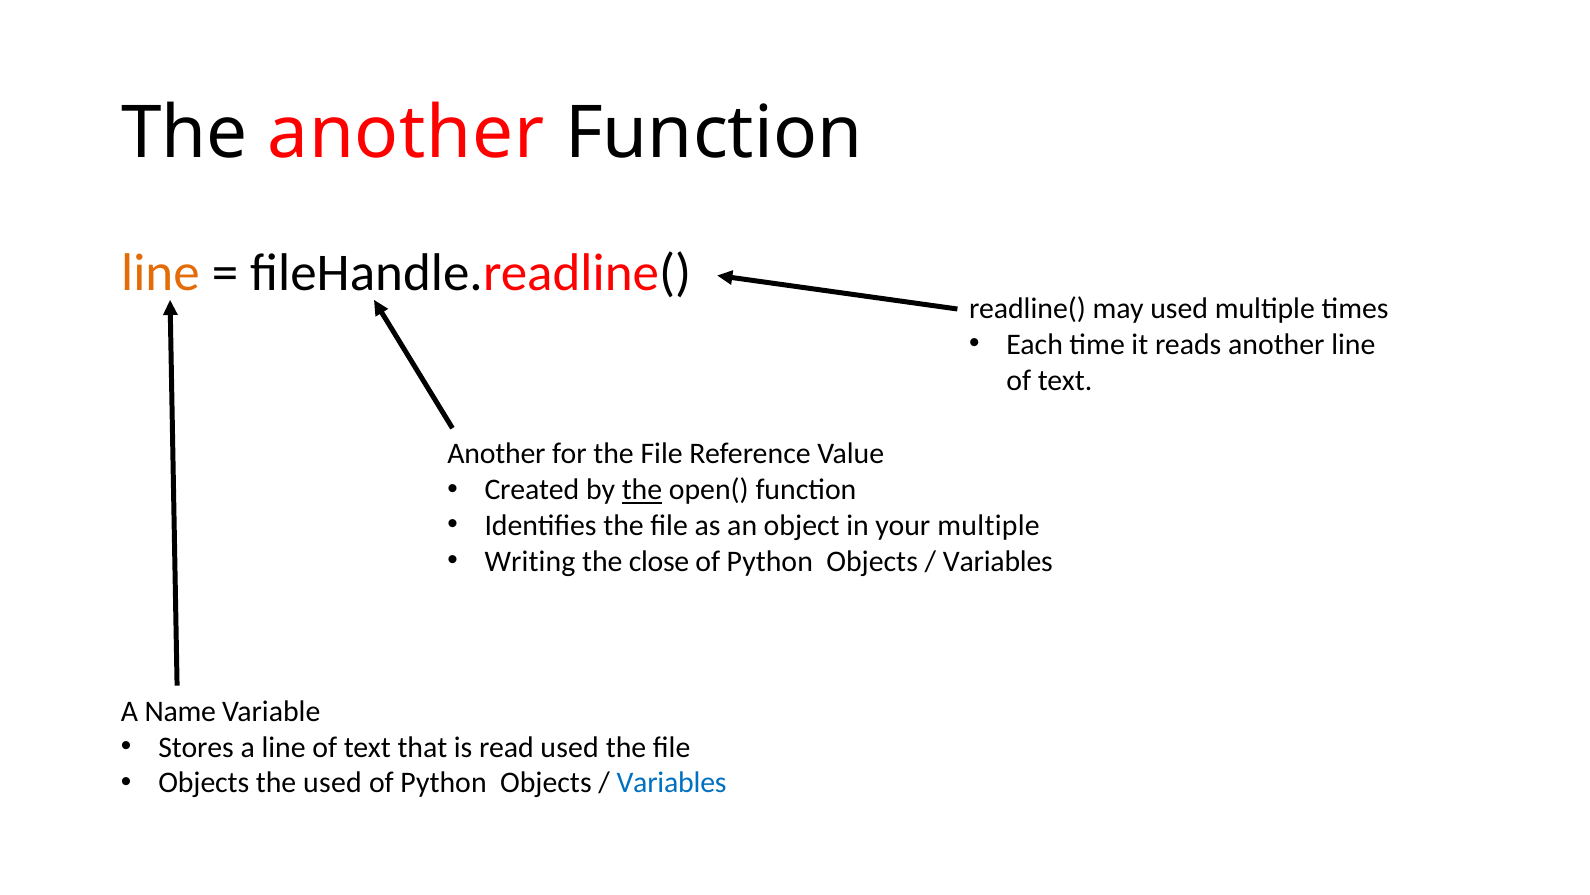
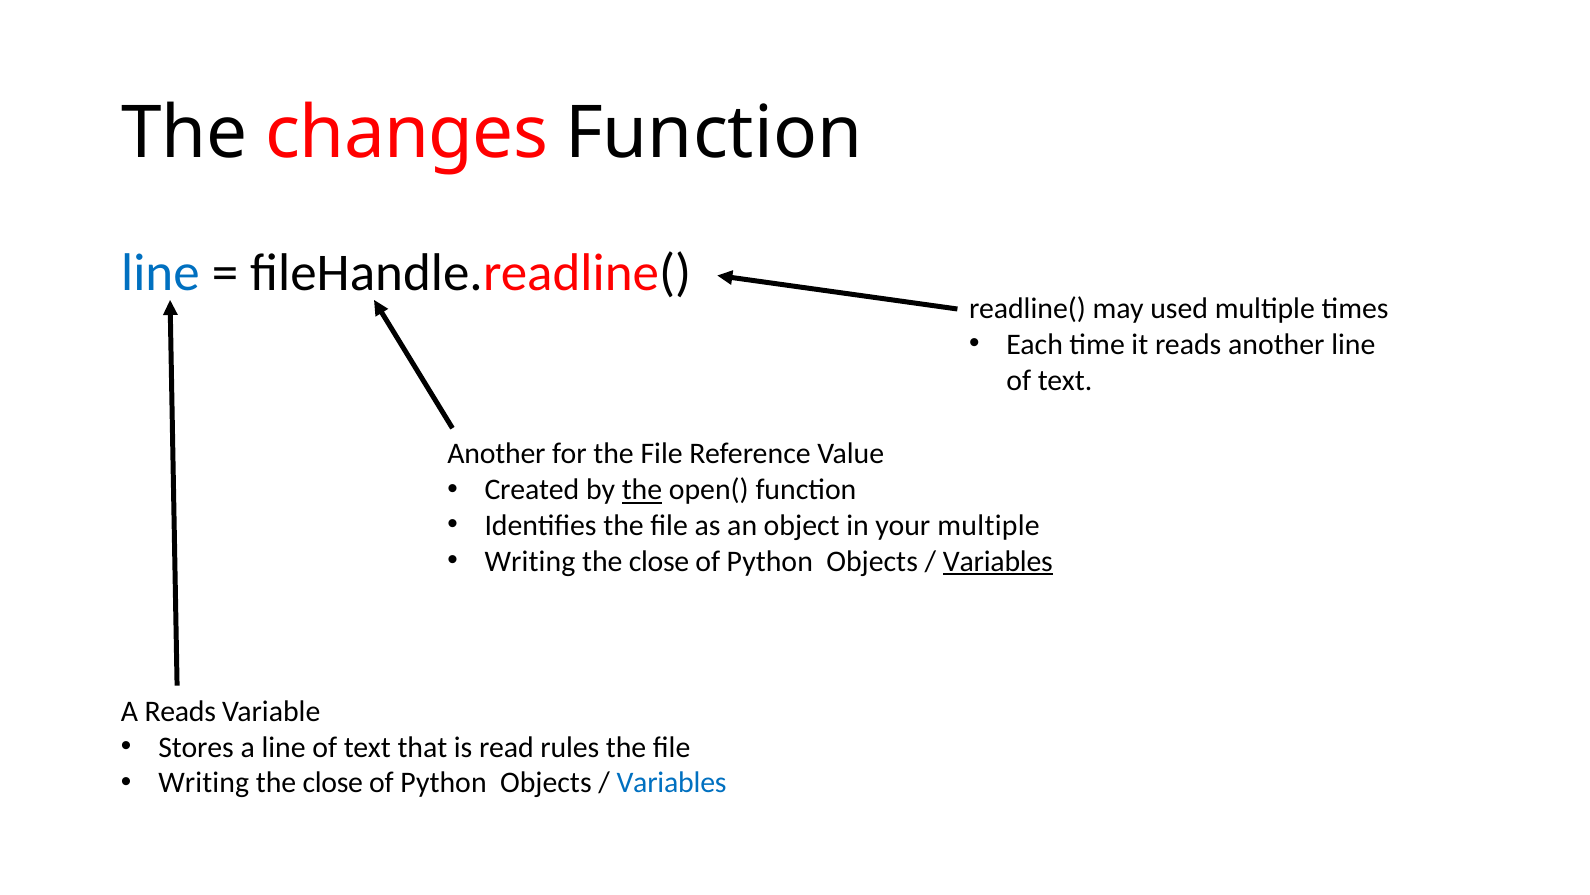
The another: another -> changes
line at (160, 272) colour: orange -> blue
Variables at (998, 561) underline: none -> present
A Name: Name -> Reads
read used: used -> rules
Objects at (204, 782): Objects -> Writing
used at (332, 782): used -> close
